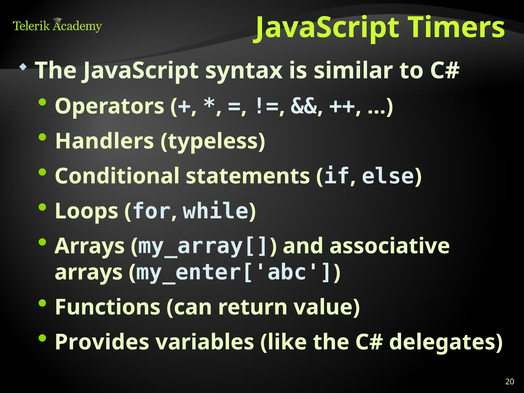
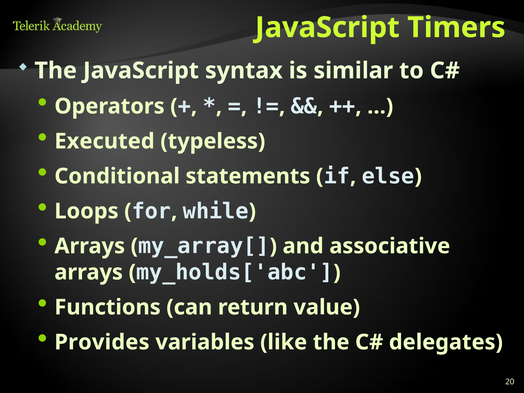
Handlers: Handlers -> Executed
my_enter['abc: my_enter['abc -> my_holds['abc
